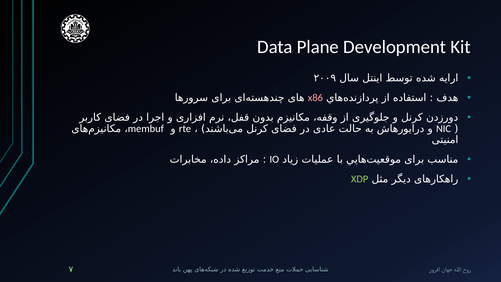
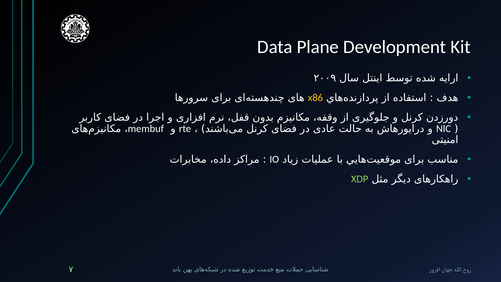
x86 colour: pink -> yellow
